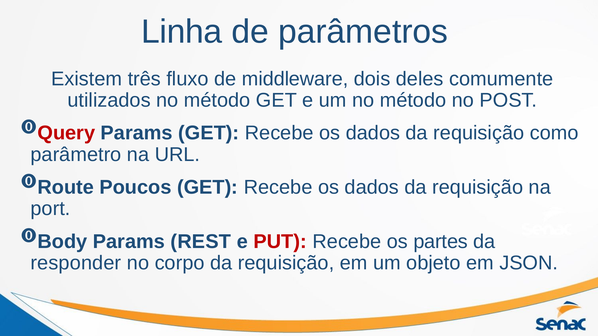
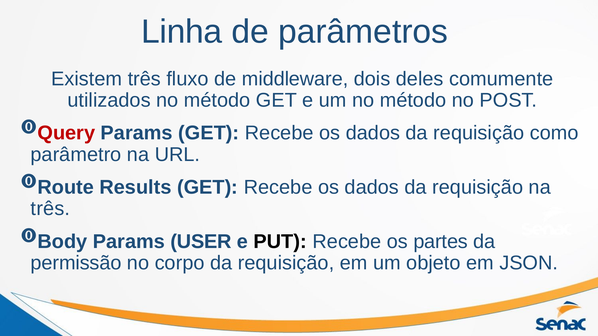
Poucos: Poucos -> Results
port at (50, 209): port -> três
REST: REST -> USER
PUT colour: red -> black
responder: responder -> permissão
